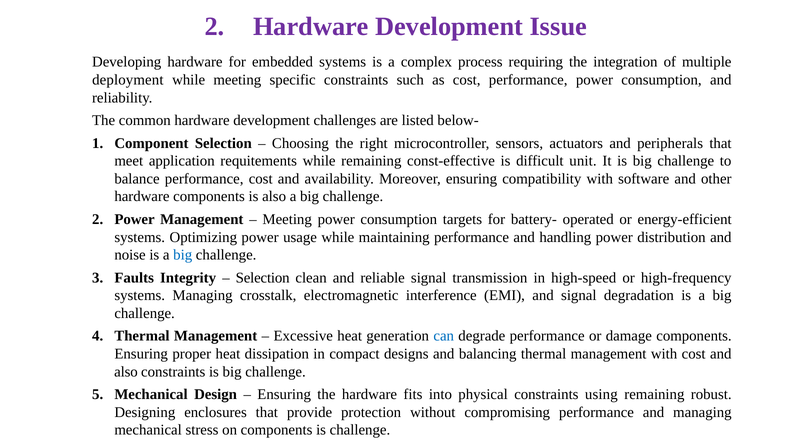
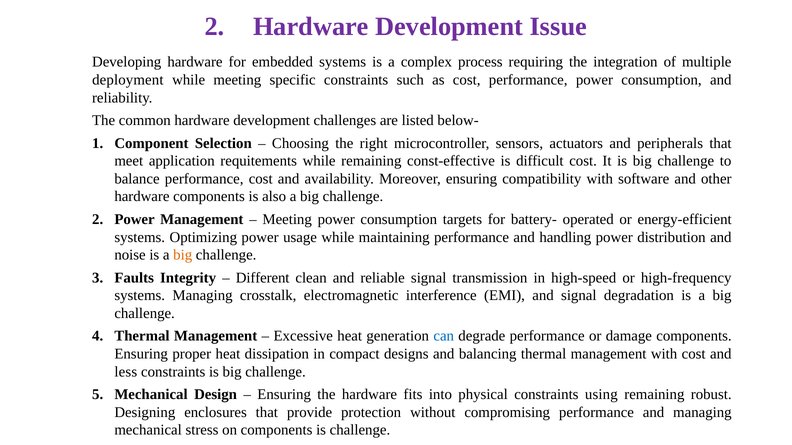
difficult unit: unit -> cost
big at (183, 255) colour: blue -> orange
Selection at (263, 278): Selection -> Different
also at (126, 372): also -> less
